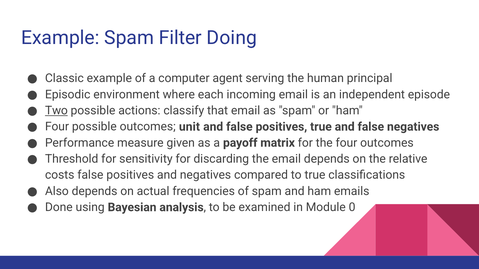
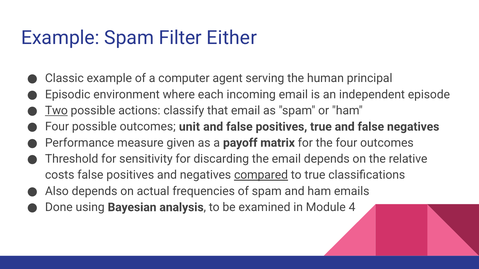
Doing: Doing -> Either
compared underline: none -> present
0: 0 -> 4
